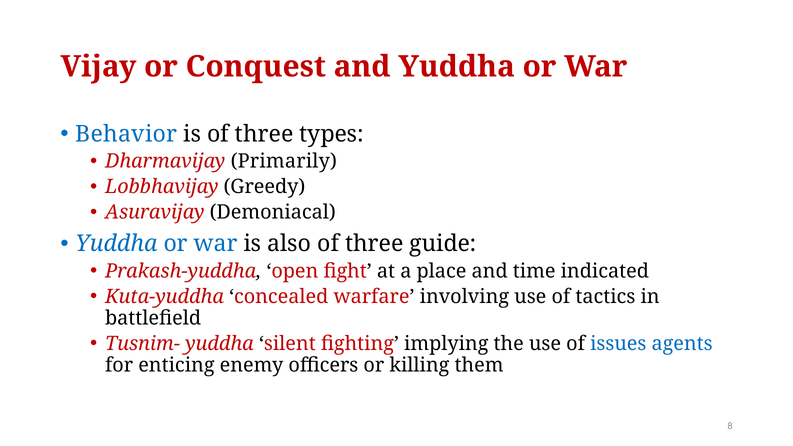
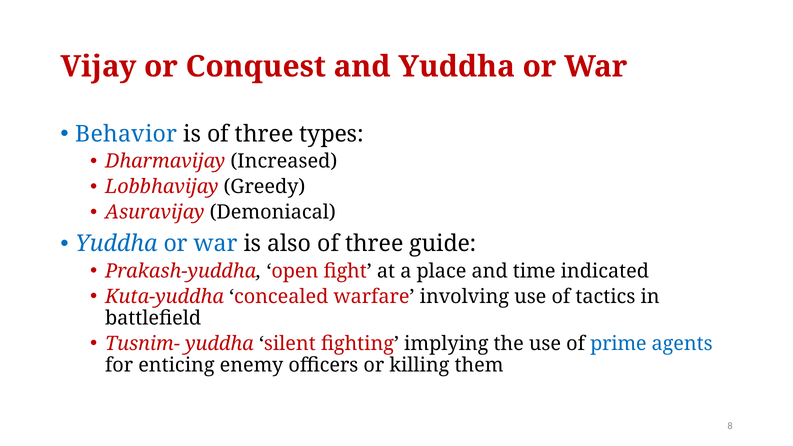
Primarily: Primarily -> Increased
issues: issues -> prime
